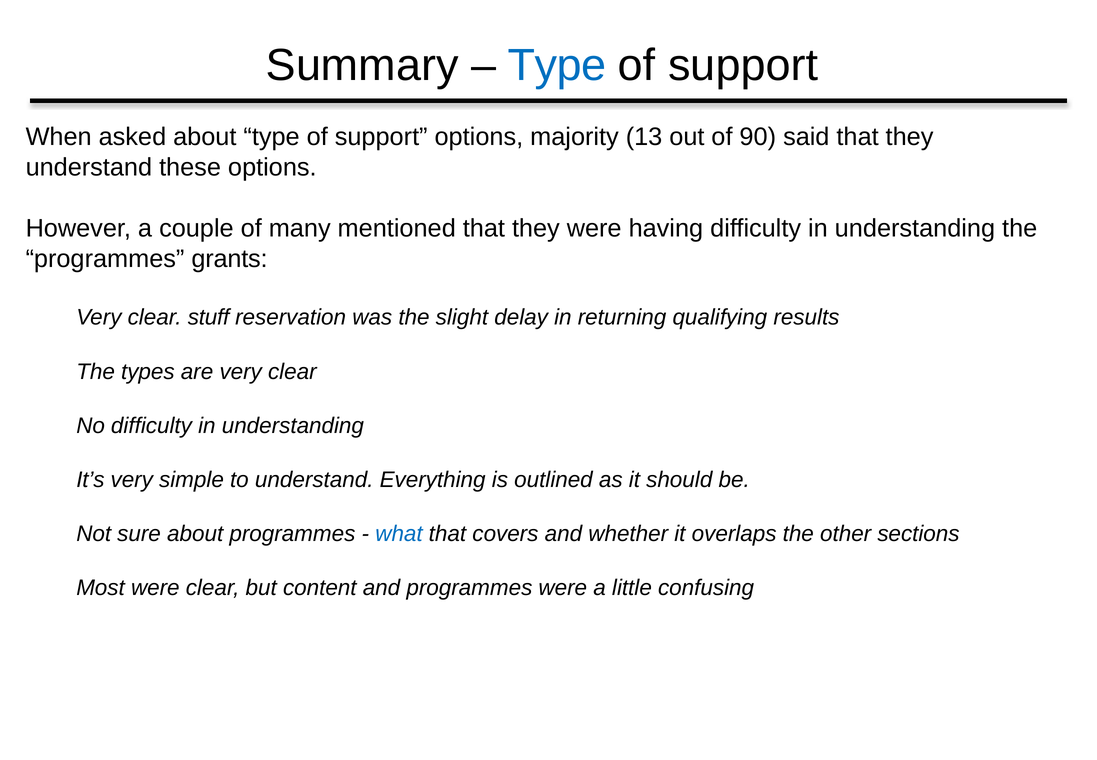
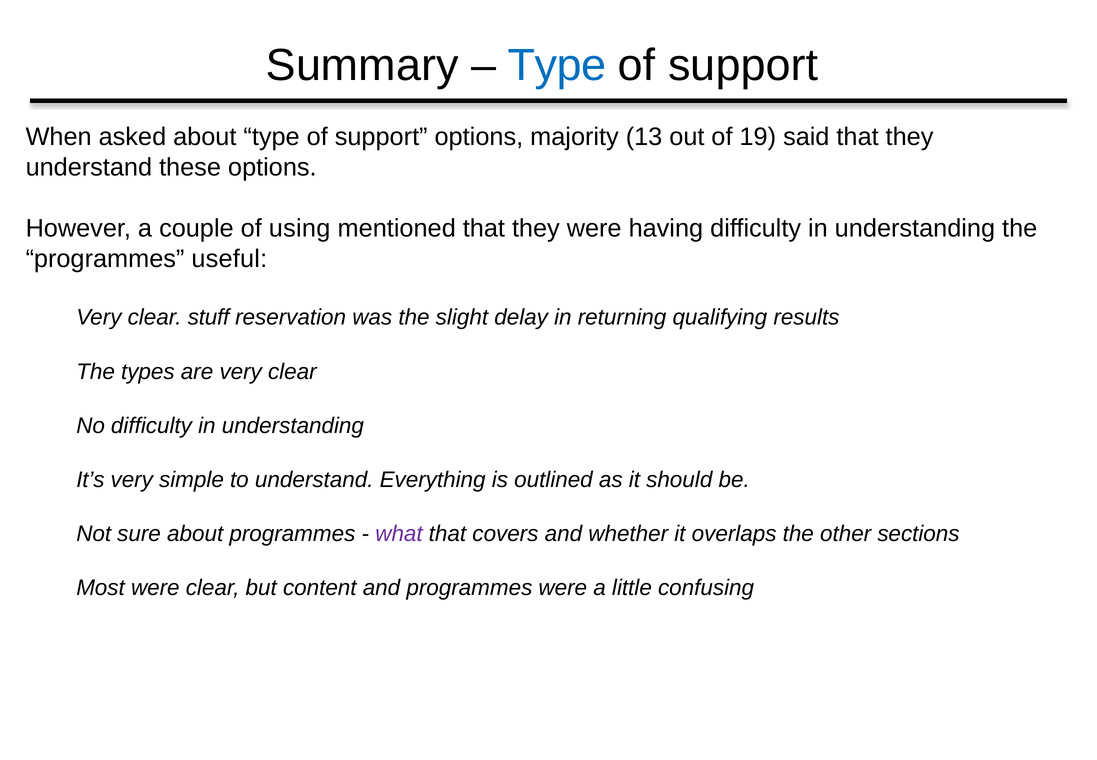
90: 90 -> 19
many: many -> using
grants: grants -> useful
what colour: blue -> purple
